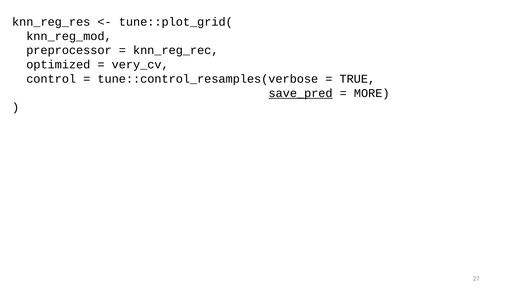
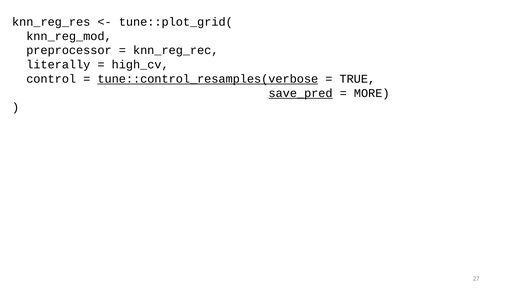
optimized: optimized -> literally
very_cv: very_cv -> high_cv
tune::control_resamples(verbose underline: none -> present
